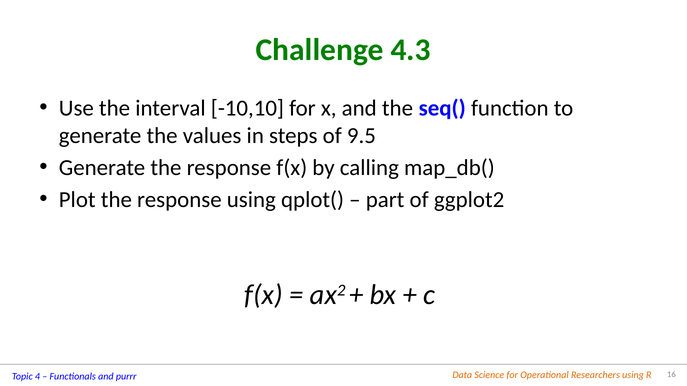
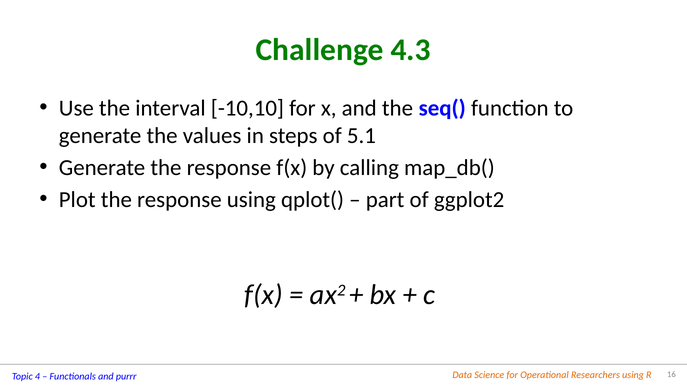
9.5: 9.5 -> 5.1
